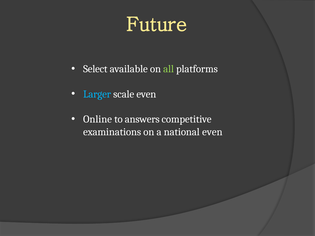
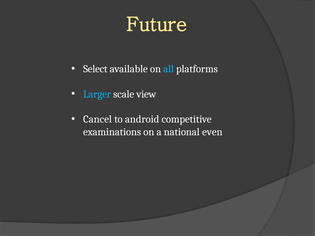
all colour: light green -> light blue
scale even: even -> view
Online: Online -> Cancel
answers: answers -> android
